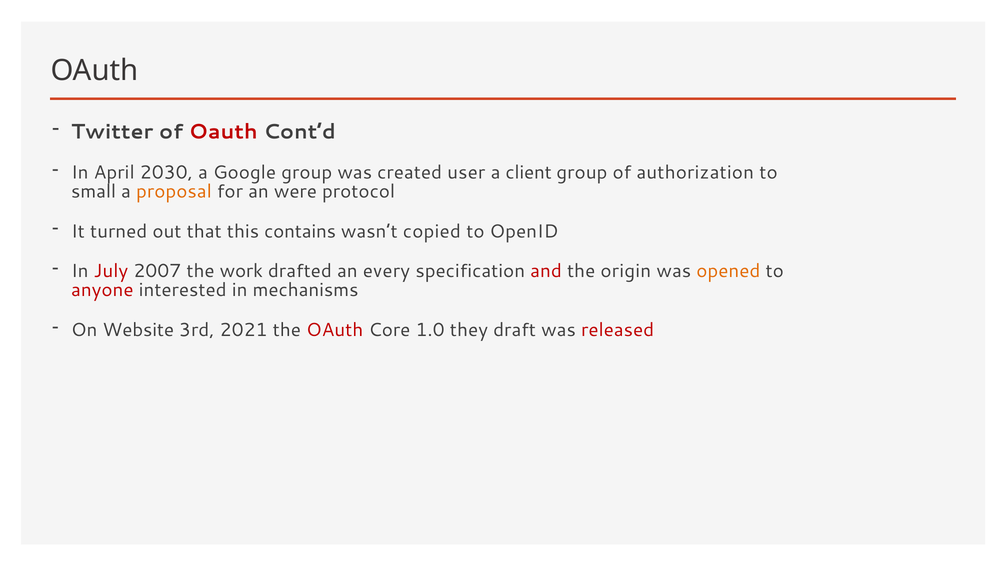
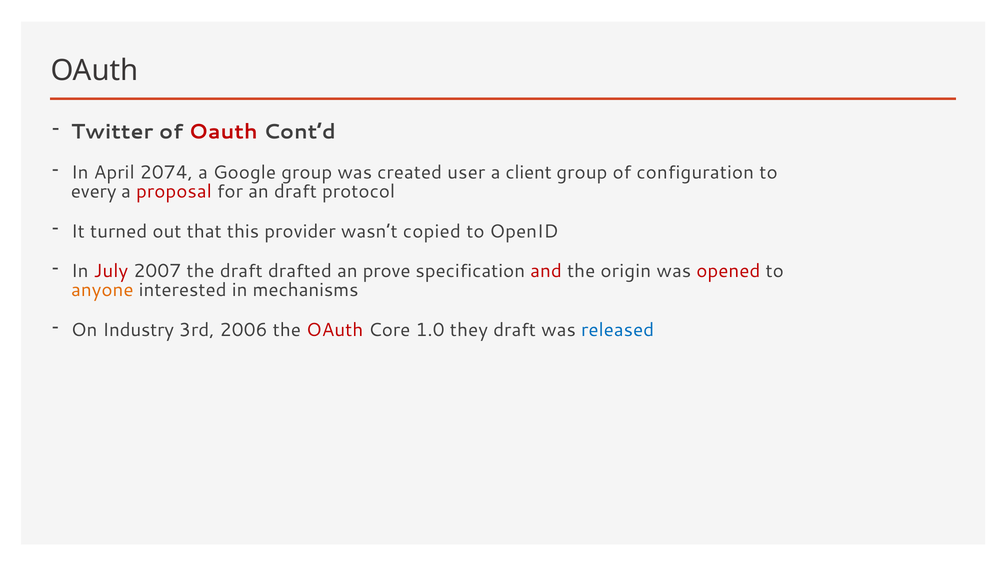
2030: 2030 -> 2074
authorization: authorization -> configuration
small: small -> every
proposal colour: orange -> red
an were: were -> draft
contains: contains -> provider
the work: work -> draft
every: every -> prove
opened colour: orange -> red
anyone colour: red -> orange
Website: Website -> Industry
2021: 2021 -> 2006
released colour: red -> blue
